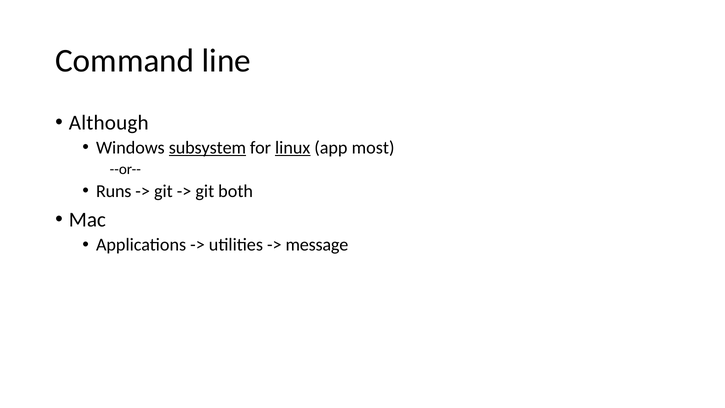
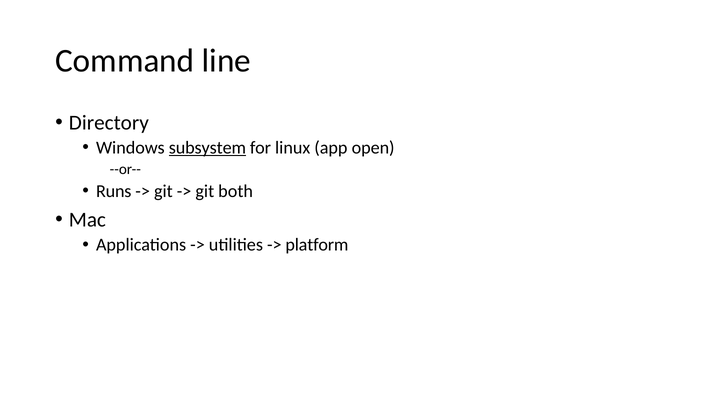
Although: Although -> Directory
linux underline: present -> none
most: most -> open
message: message -> platform
